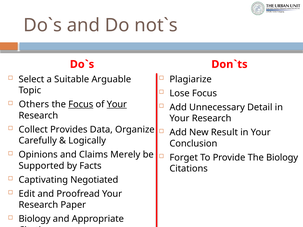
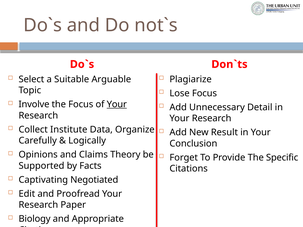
Others: Others -> Involve
Focus at (81, 104) underline: present -> none
Provides: Provides -> Institute
Merely: Merely -> Theory
The Biology: Biology -> Specific
